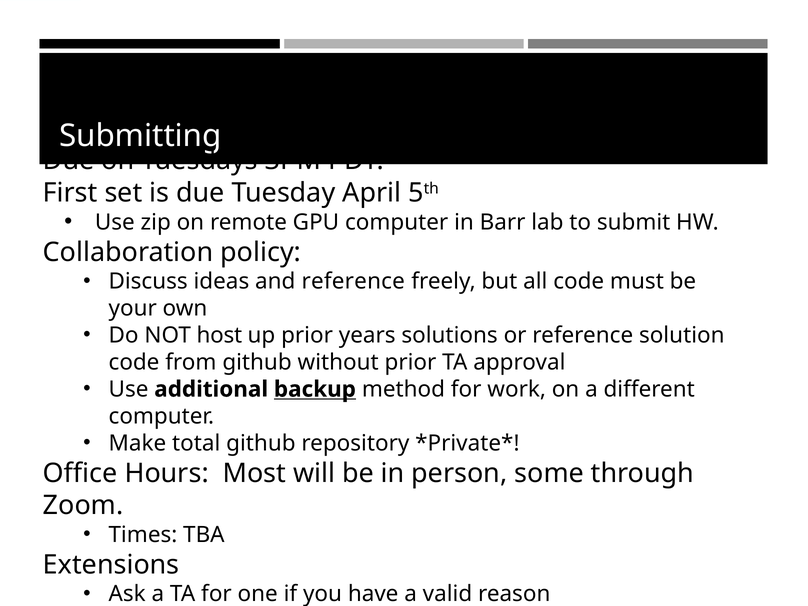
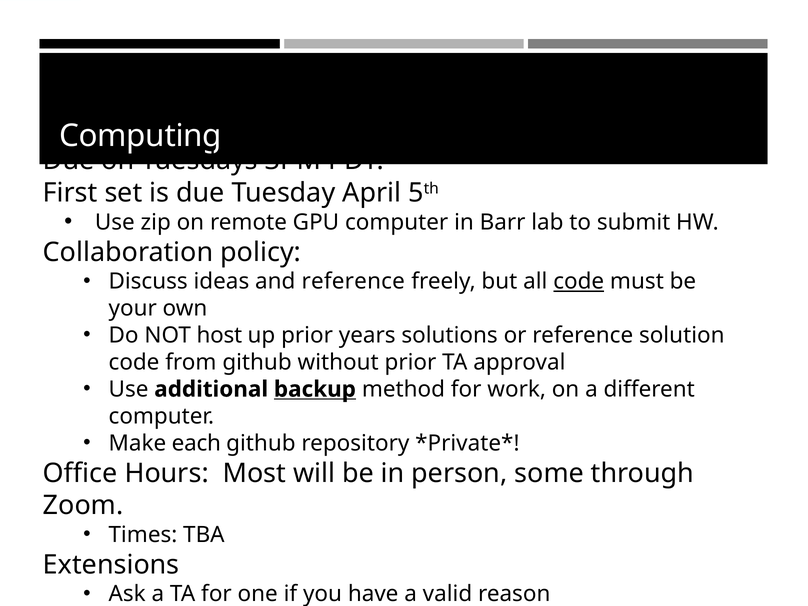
Submitting: Submitting -> Computing
code at (579, 281) underline: none -> present
total: total -> each
